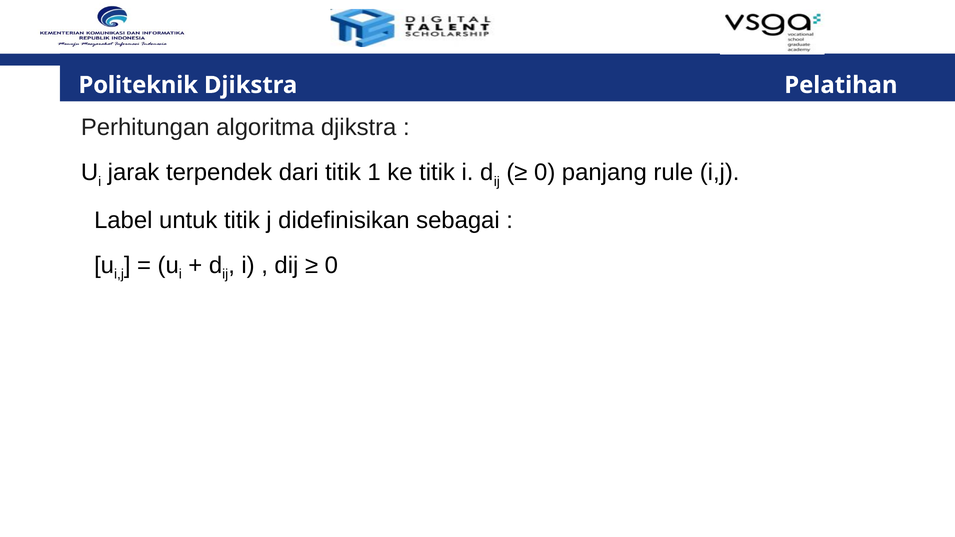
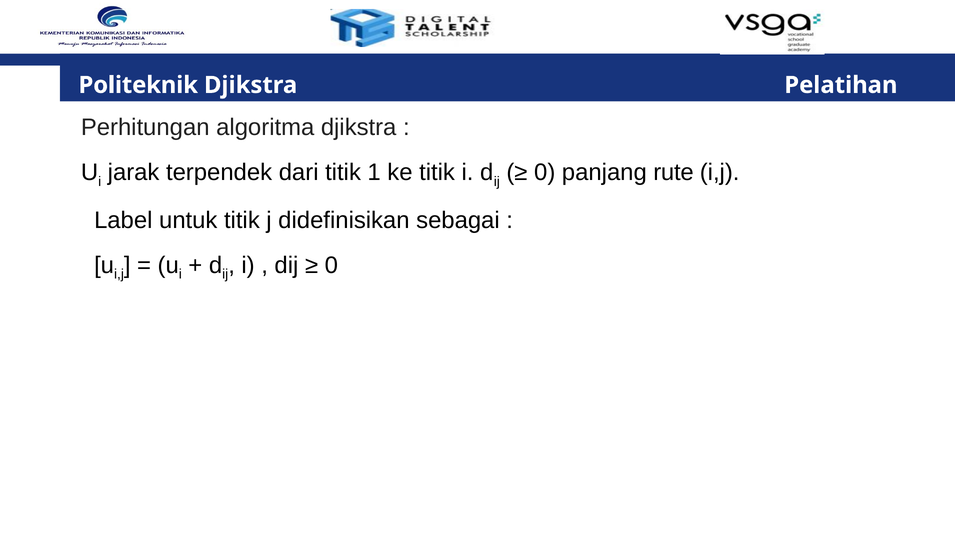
rule: rule -> rute
